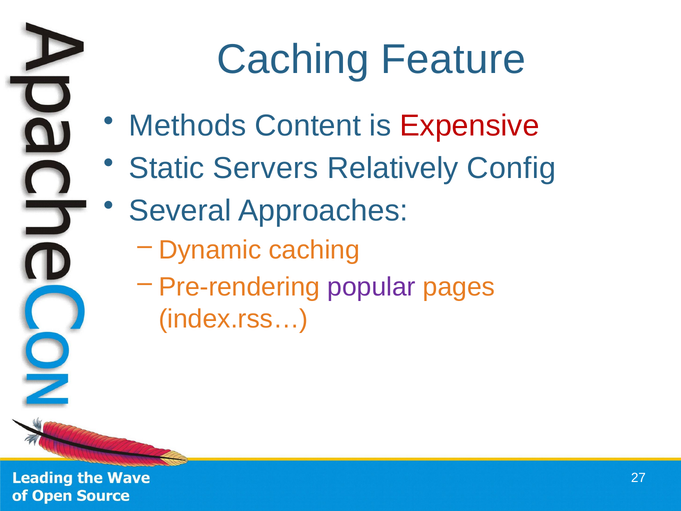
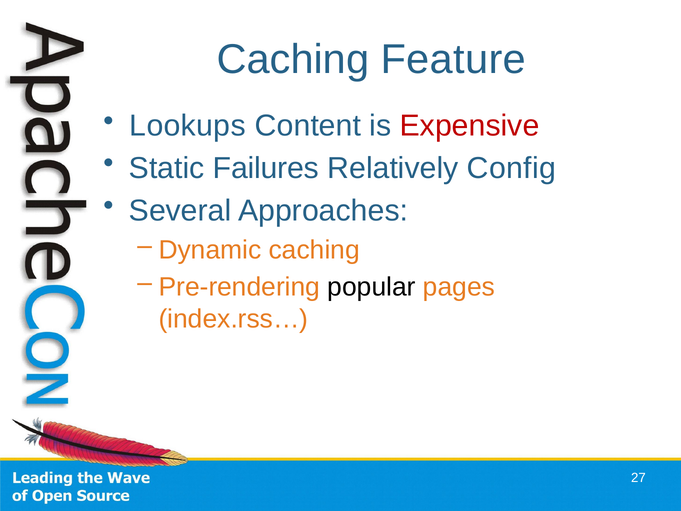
Methods: Methods -> Lookups
Servers: Servers -> Failures
popular colour: purple -> black
